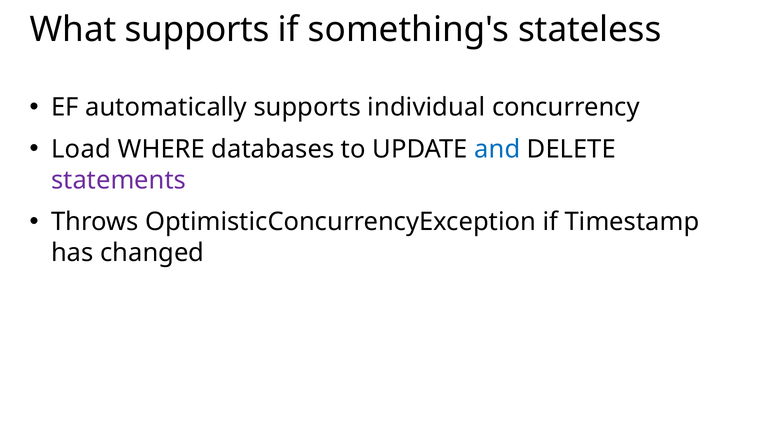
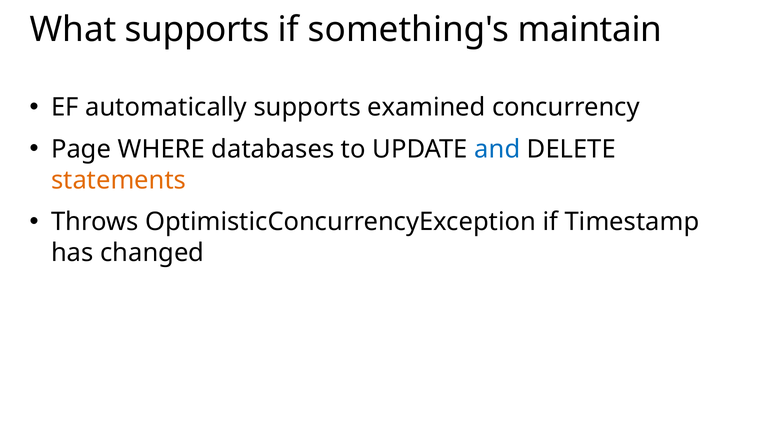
stateless: stateless -> maintain
individual: individual -> examined
Load: Load -> Page
statements colour: purple -> orange
